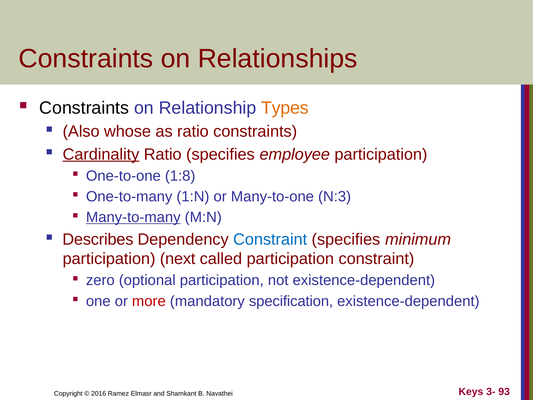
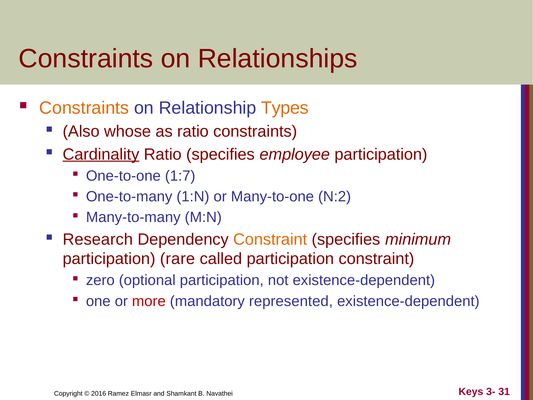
Constraints at (84, 108) colour: black -> orange
1:8: 1:8 -> 1:7
N:3: N:3 -> N:2
Many-to-many underline: present -> none
Describes: Describes -> Research
Constraint at (270, 239) colour: blue -> orange
next: next -> rare
specification: specification -> represented
93: 93 -> 31
